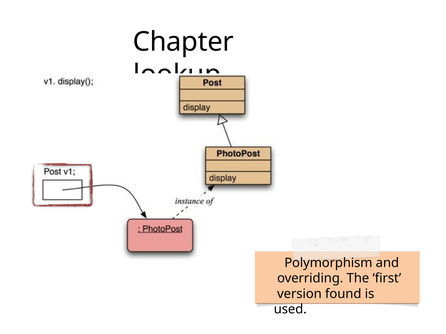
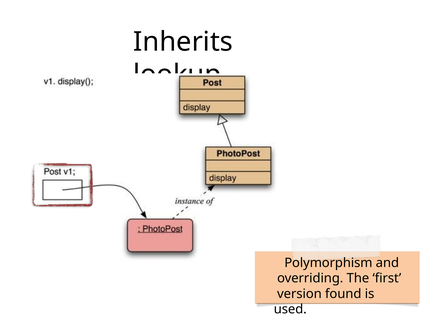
Chapter: Chapter -> Inherits
